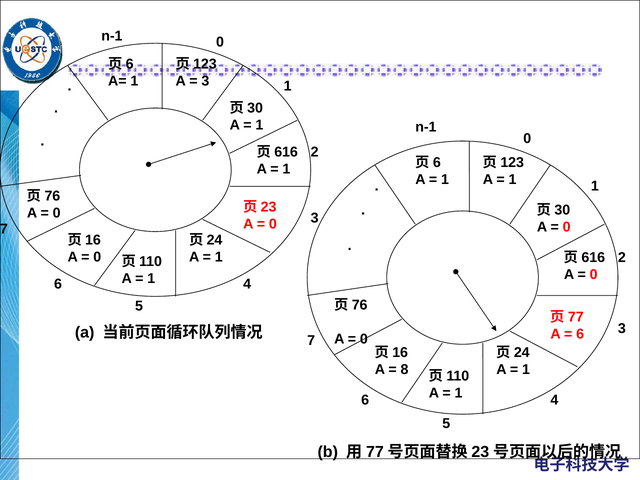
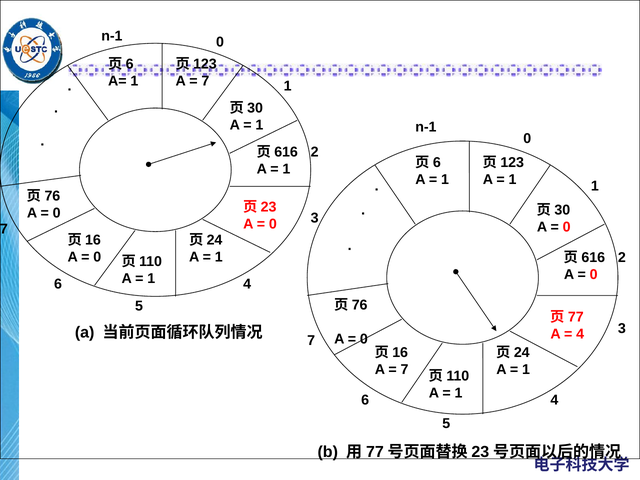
3 at (205, 81): 3 -> 7
6 at (580, 334): 6 -> 4
8 at (404, 370): 8 -> 7
